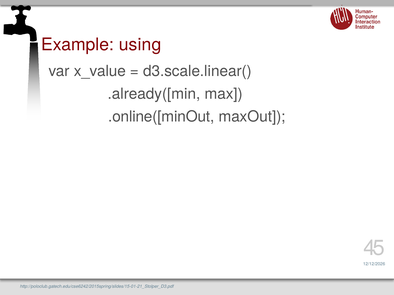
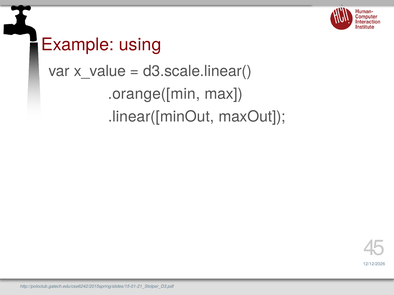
.already([min: .already([min -> .orange([min
.online([minOut: .online([minOut -> .linear([minOut
